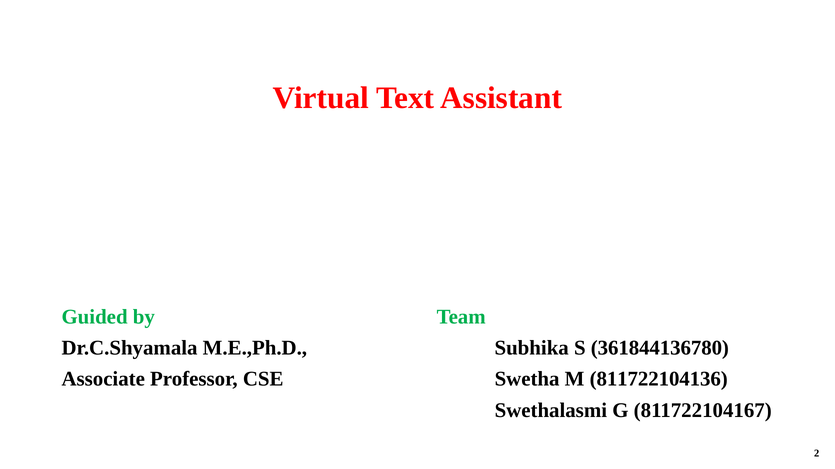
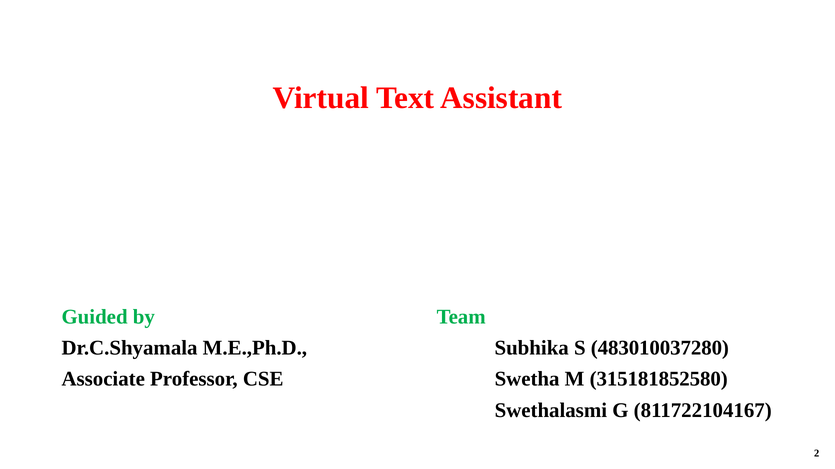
361844136780: 361844136780 -> 483010037280
811722104136: 811722104136 -> 315181852580
